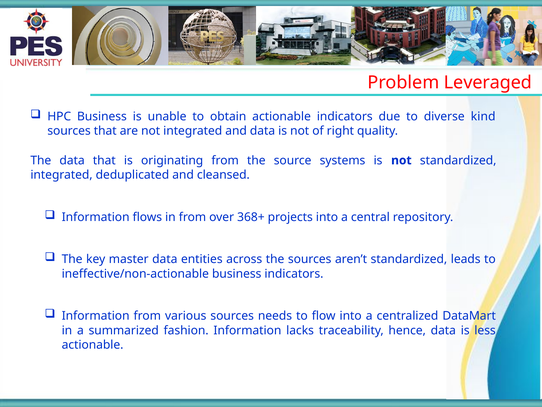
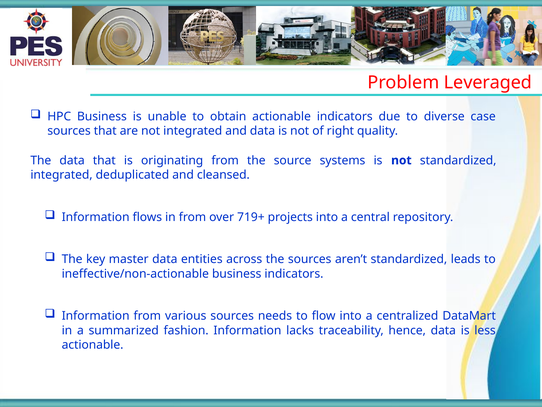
kind: kind -> case
368+: 368+ -> 719+
